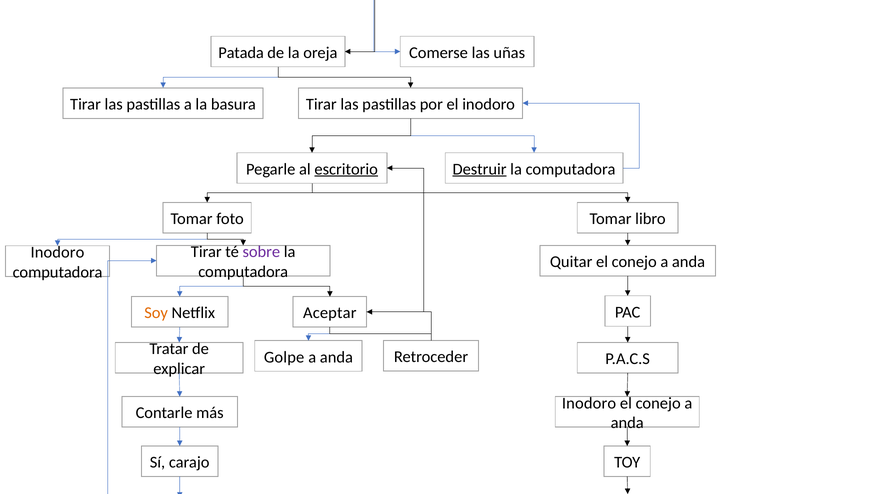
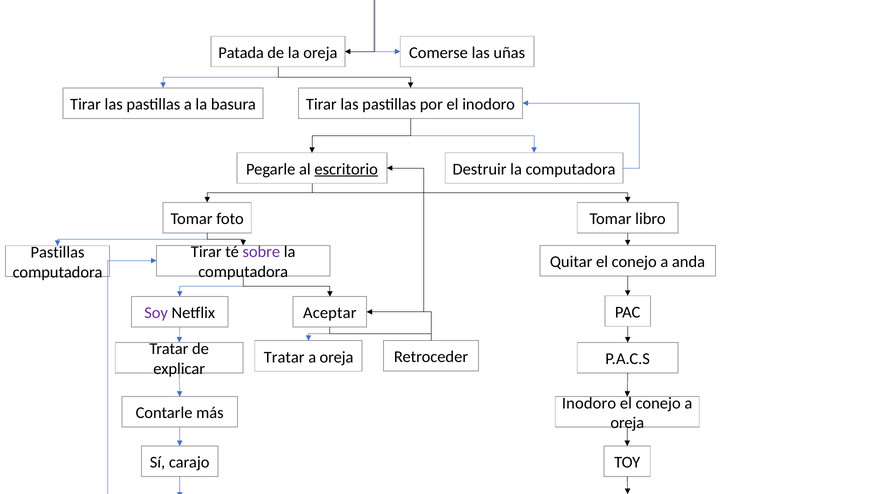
Destruir underline: present -> none
Inodoro at (57, 253): Inodoro -> Pastillas
Soy colour: orange -> purple
Golpe at (284, 357): Golpe -> Tratar
anda at (336, 357): anda -> oreja
anda at (627, 423): anda -> oreja
